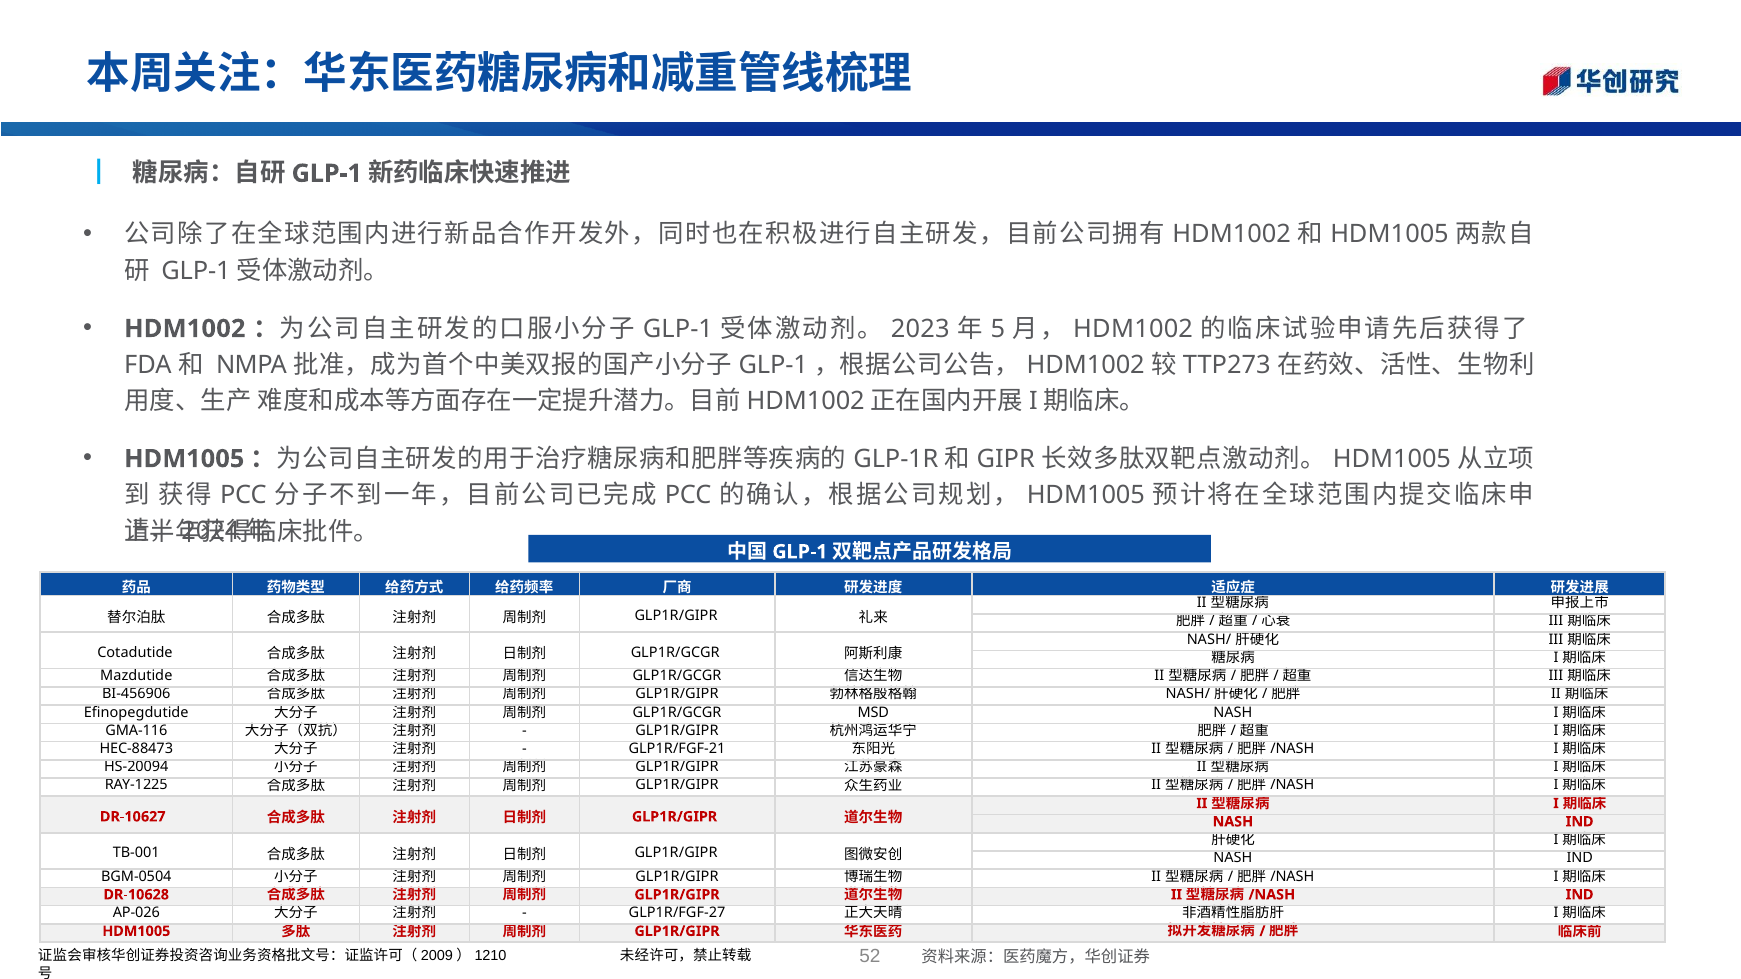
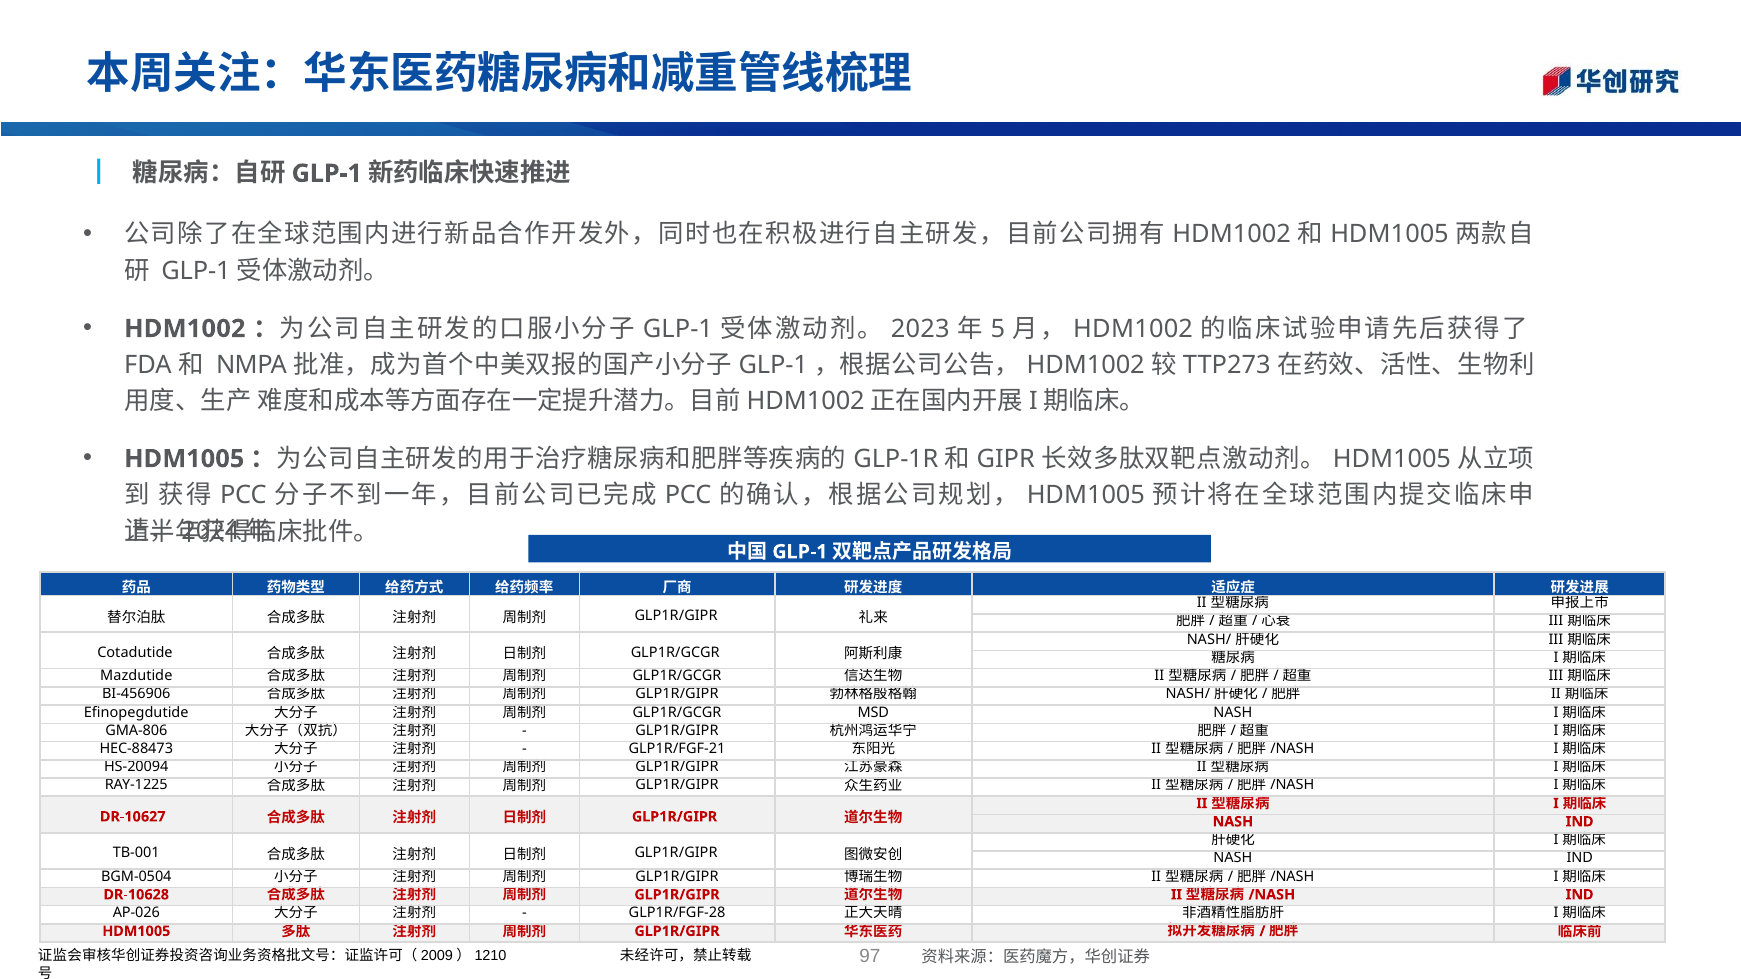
GMA-116: GMA-116 -> GMA-806
GLP1R/FGF-27: GLP1R/FGF-27 -> GLP1R/FGF-28
52: 52 -> 97
